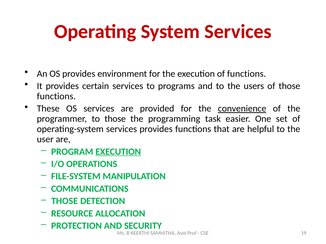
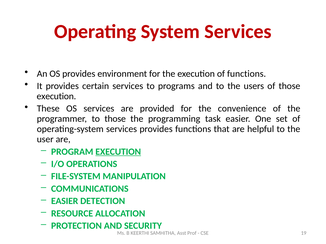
functions at (56, 96): functions -> execution
convenience underline: present -> none
THOSE at (65, 201): THOSE -> EASIER
